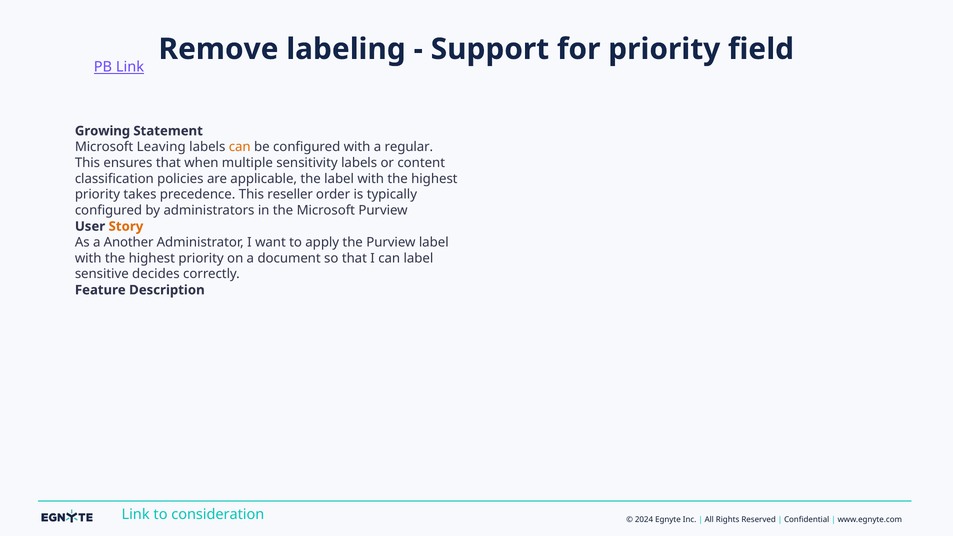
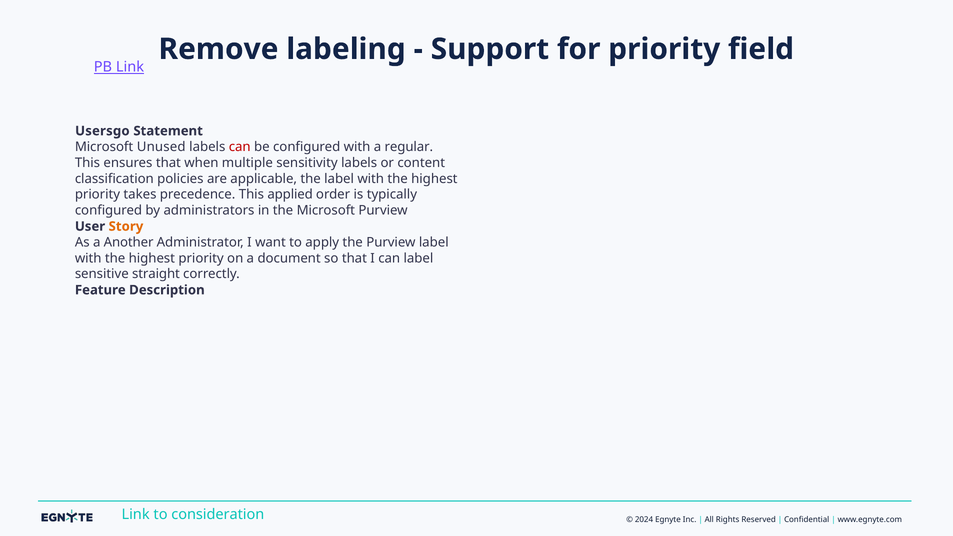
Growing: Growing -> Usersgo
Leaving: Leaving -> Unused
can at (240, 147) colour: orange -> red
reseller: reseller -> applied
decides: decides -> straight
